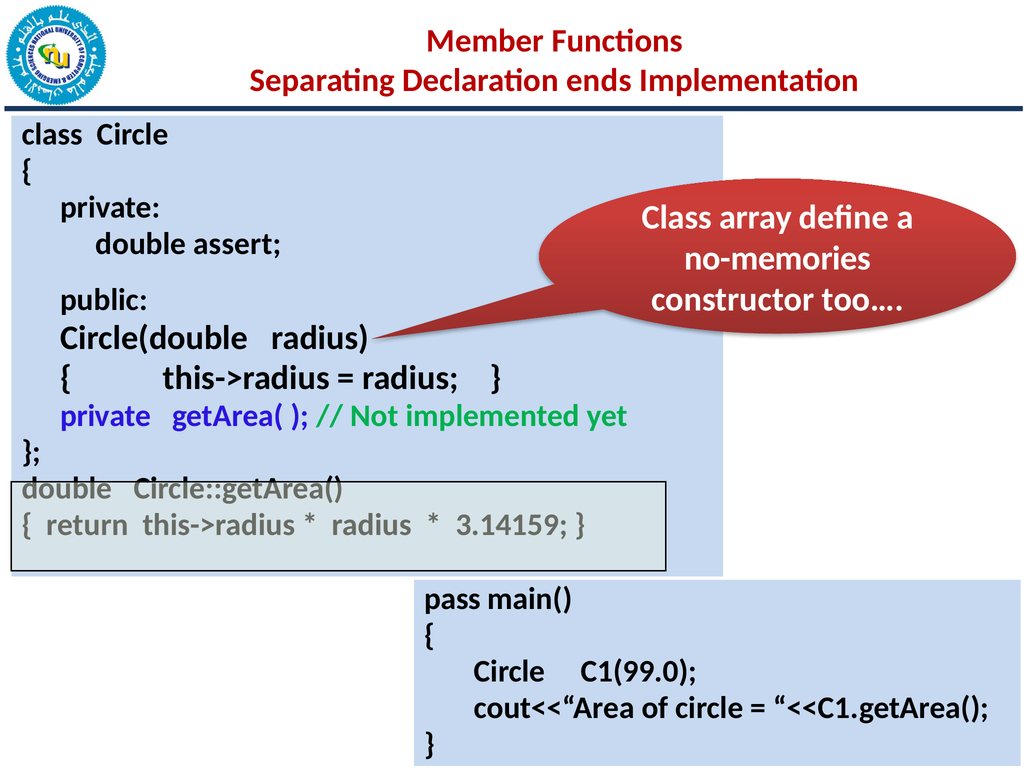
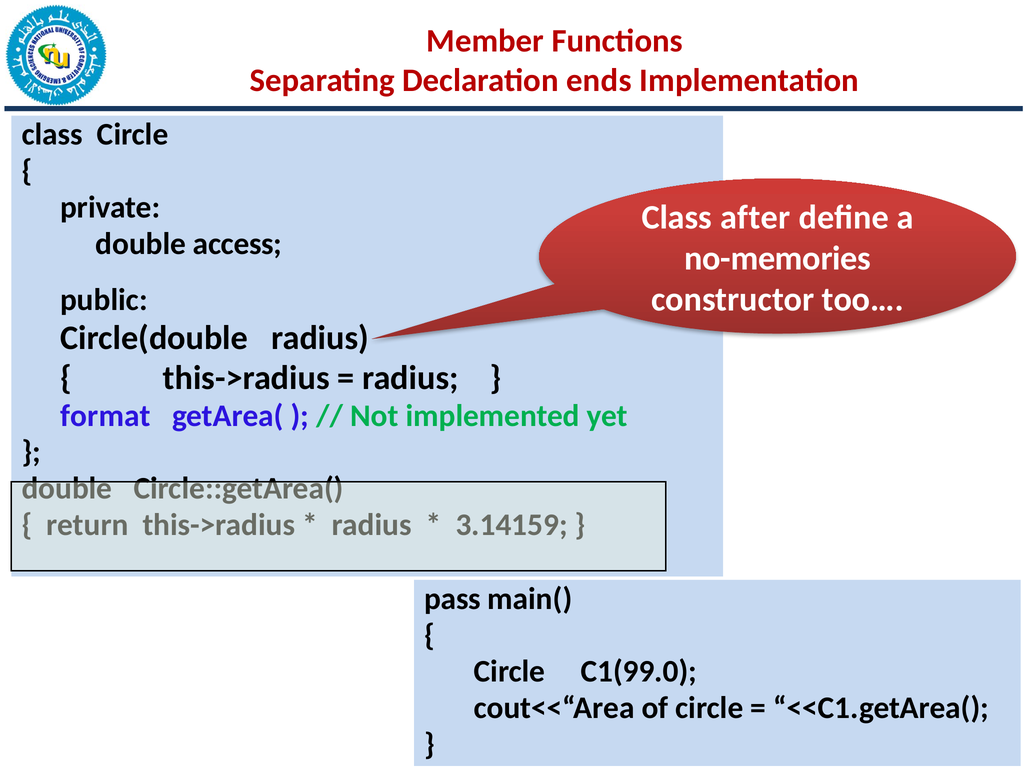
array: array -> after
assert: assert -> access
private at (106, 416): private -> format
